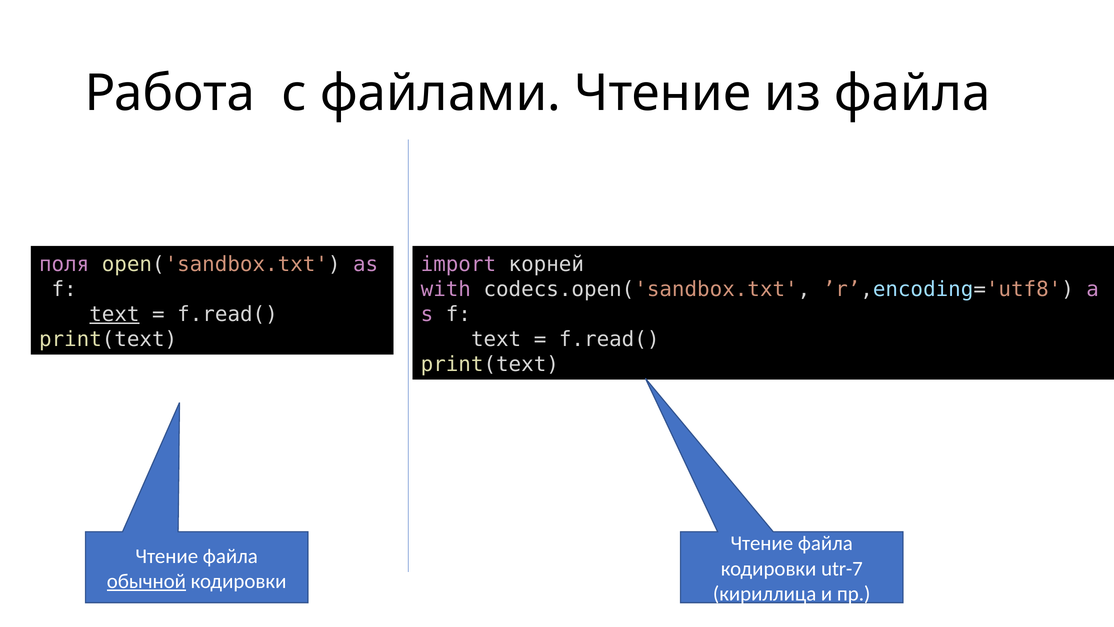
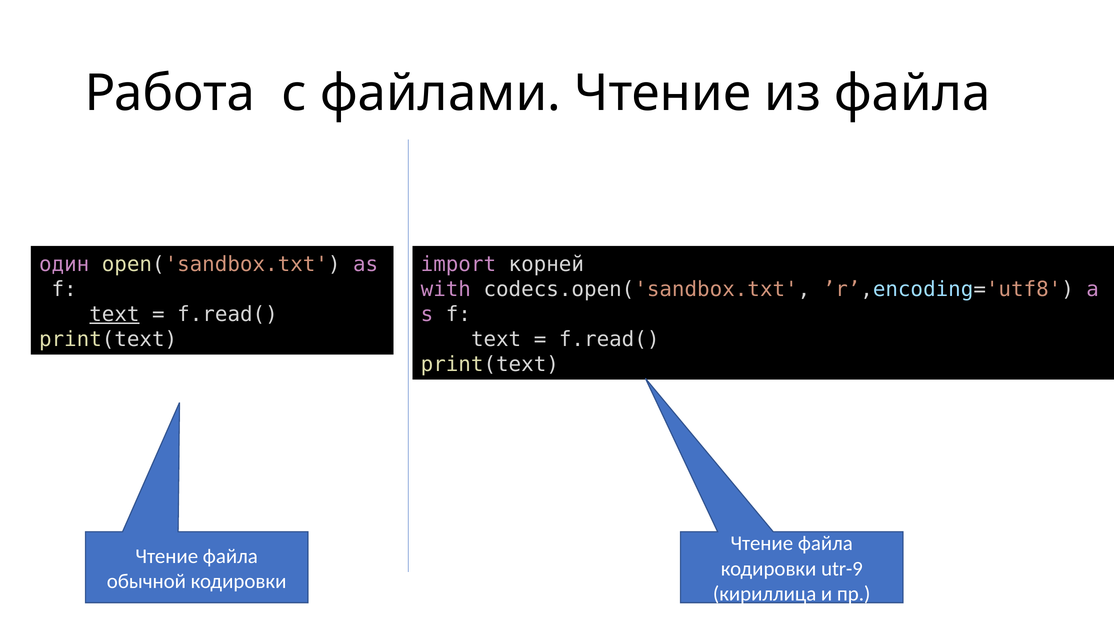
поля: поля -> один
utr-7: utr-7 -> utr-9
обычной underline: present -> none
